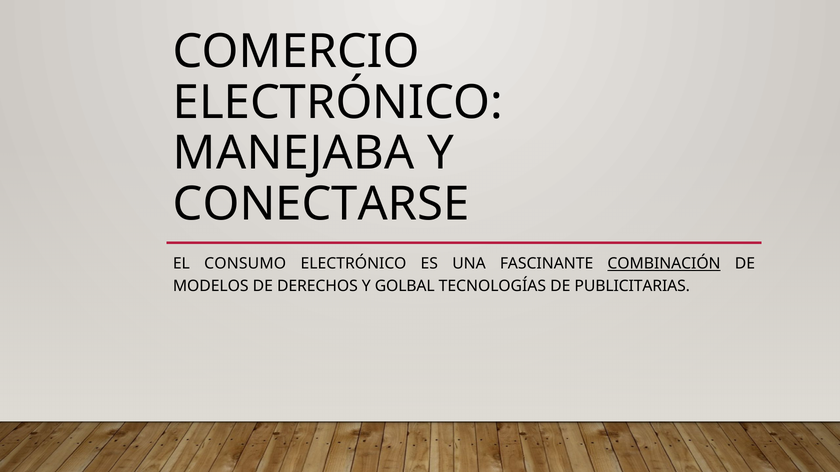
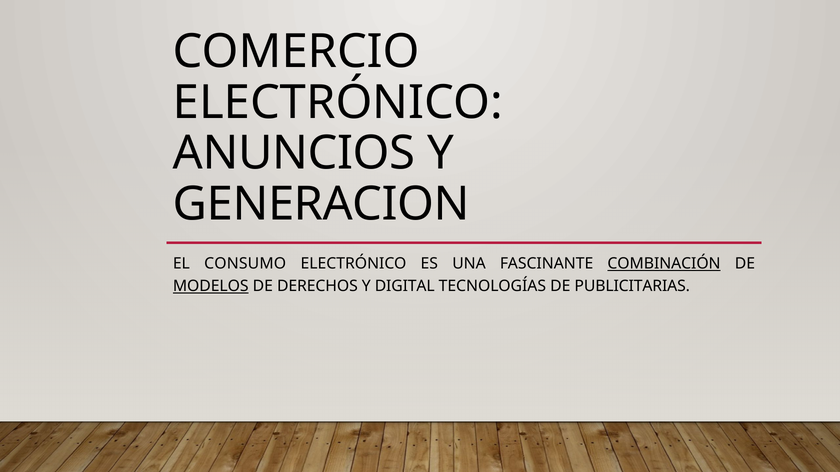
MANEJABA: MANEJABA -> ANUNCIOS
CONECTARSE: CONECTARSE -> GENERACION
MODELOS underline: none -> present
GOLBAL: GOLBAL -> DIGITAL
